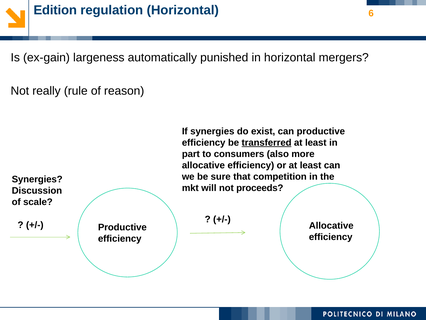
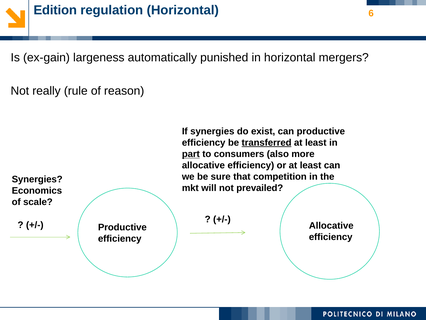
part underline: none -> present
proceeds: proceeds -> prevailed
Discussion: Discussion -> Economics
